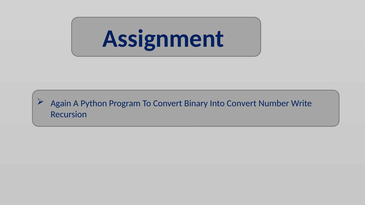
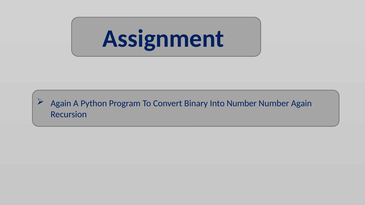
Into Convert: Convert -> Number
Number Write: Write -> Again
